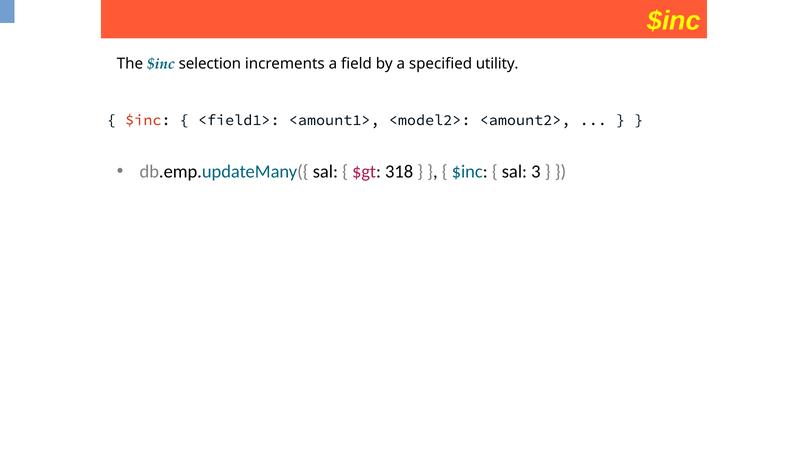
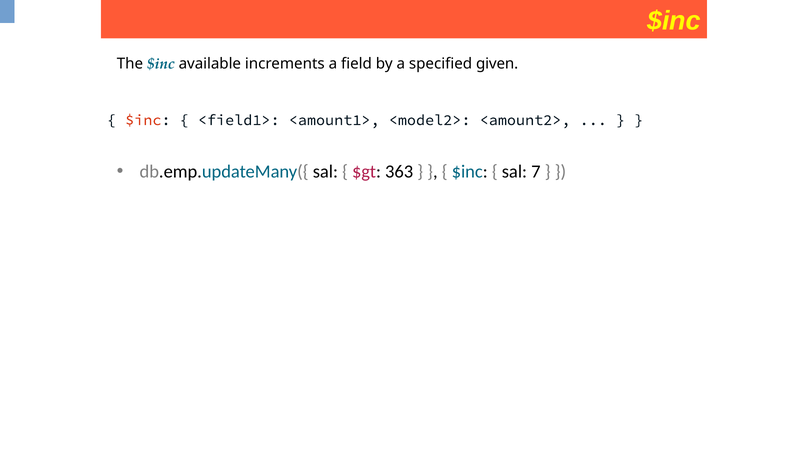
selection: selection -> available
utility: utility -> given
318: 318 -> 363
3: 3 -> 7
